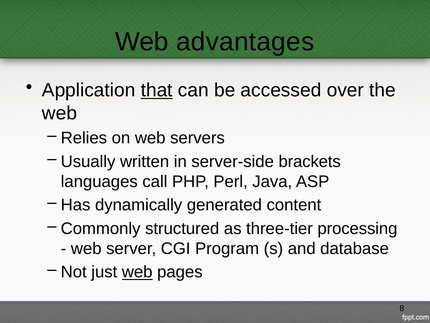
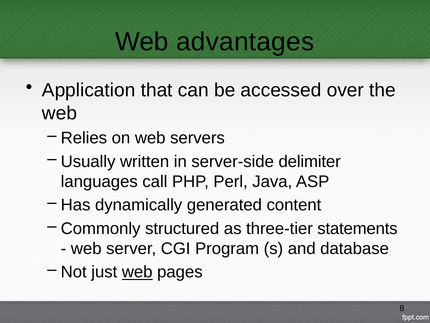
that underline: present -> none
brackets: brackets -> delimiter
processing: processing -> statements
